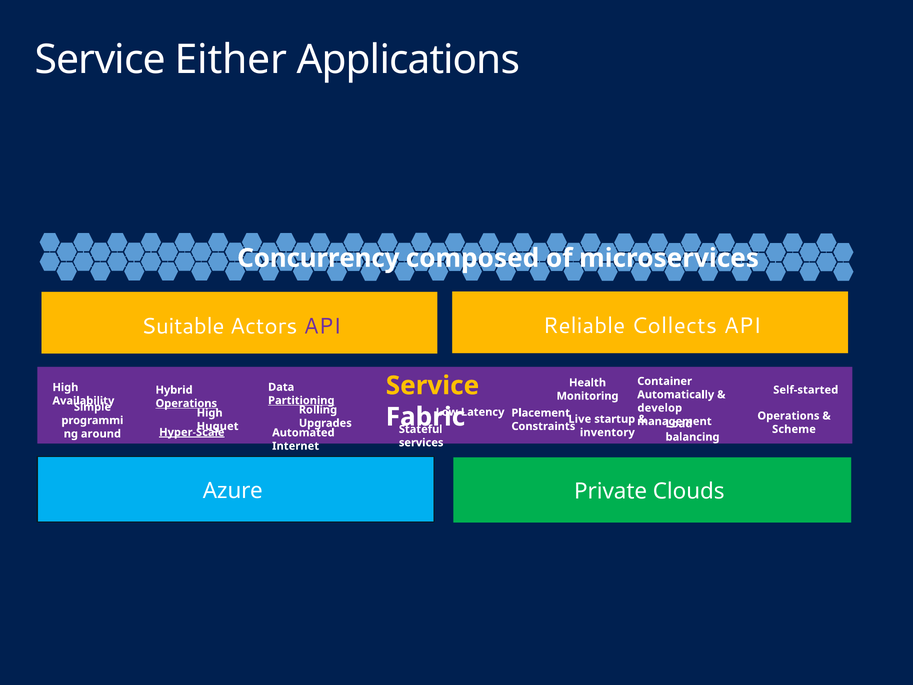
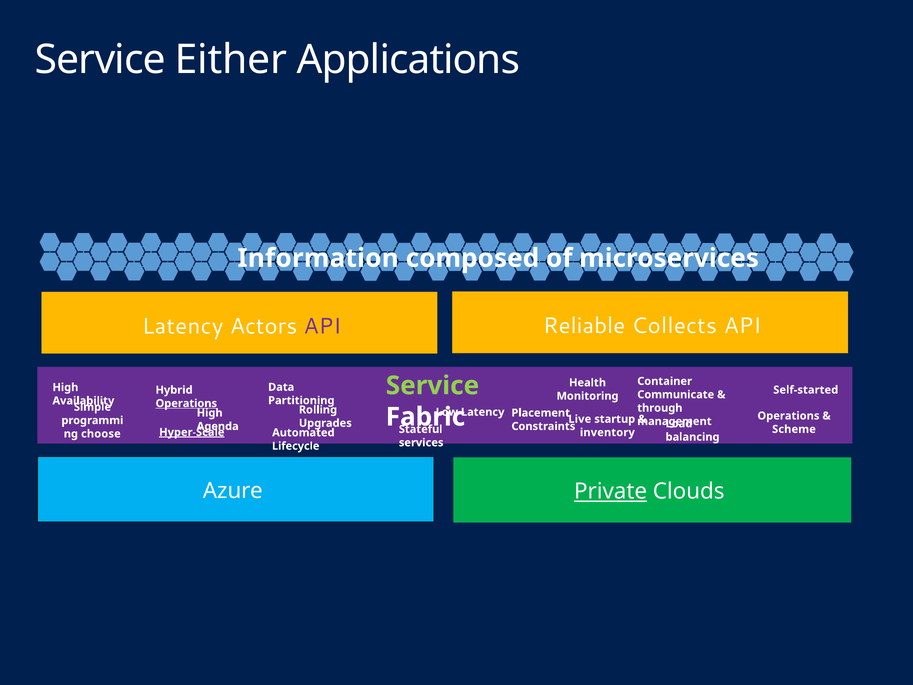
Concurrency: Concurrency -> Information
Suitable at (183, 326): Suitable -> Latency
Service at (432, 385) colour: yellow -> light green
Automatically: Automatically -> Communicate
Partitioning underline: present -> none
develop: develop -> through
Huguet: Huguet -> Agenda
around: around -> choose
Internet: Internet -> Lifecycle
Private underline: none -> present
